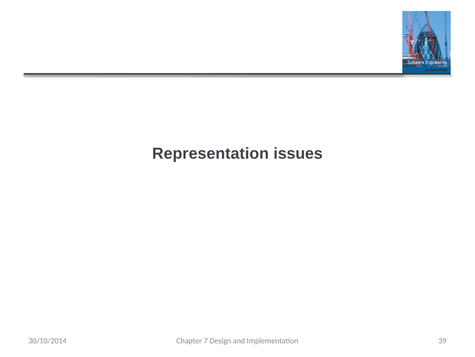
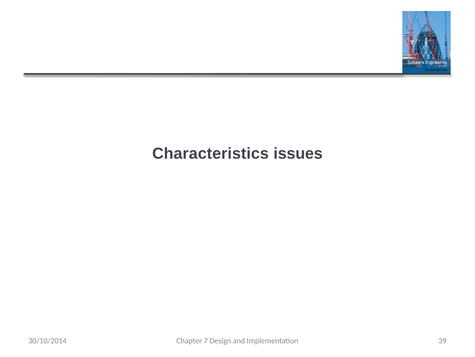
Representation: Representation -> Characteristics
